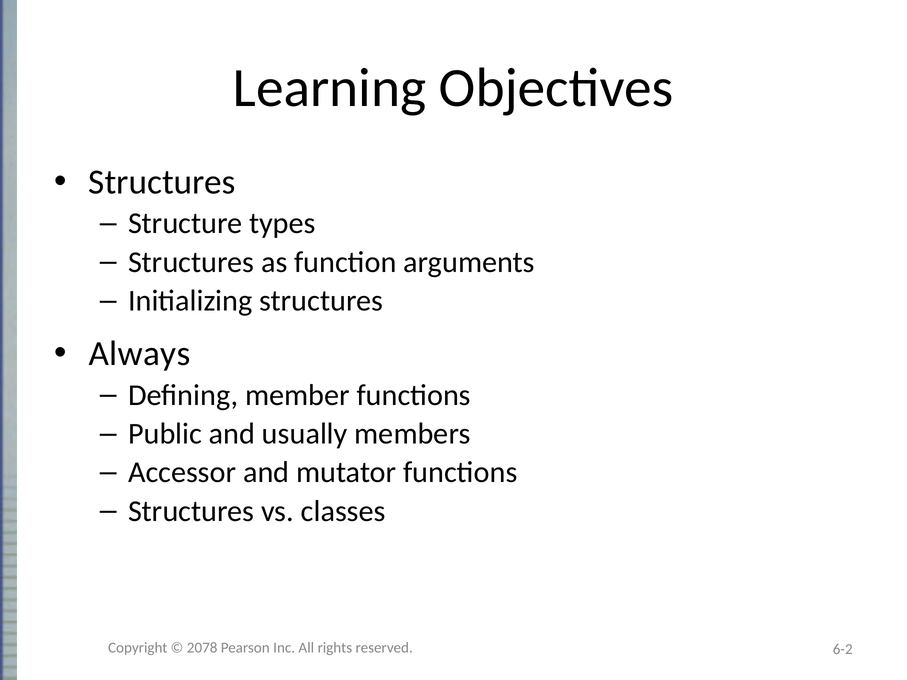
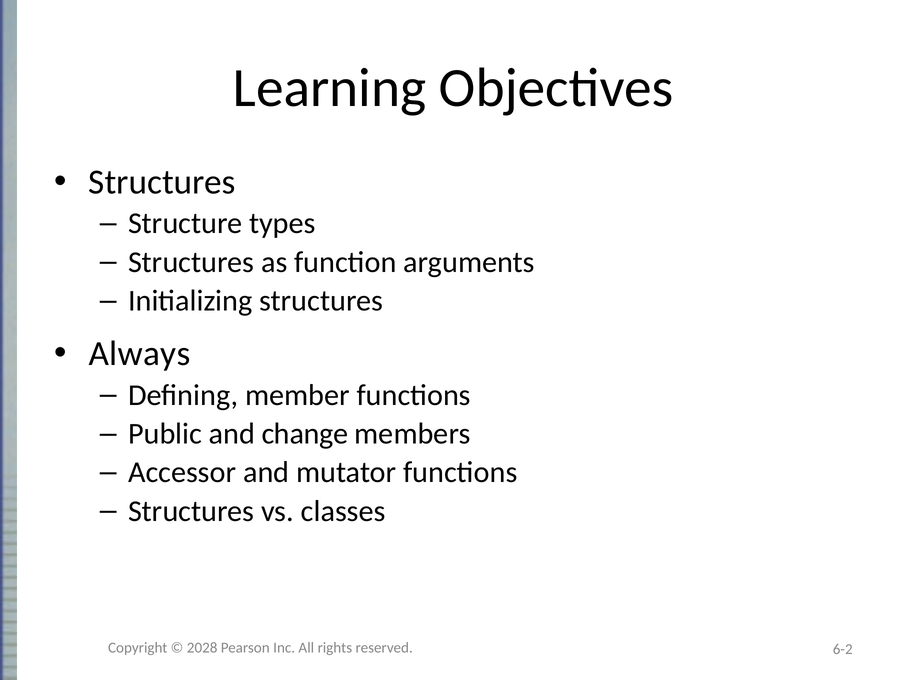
usually: usually -> change
2078: 2078 -> 2028
